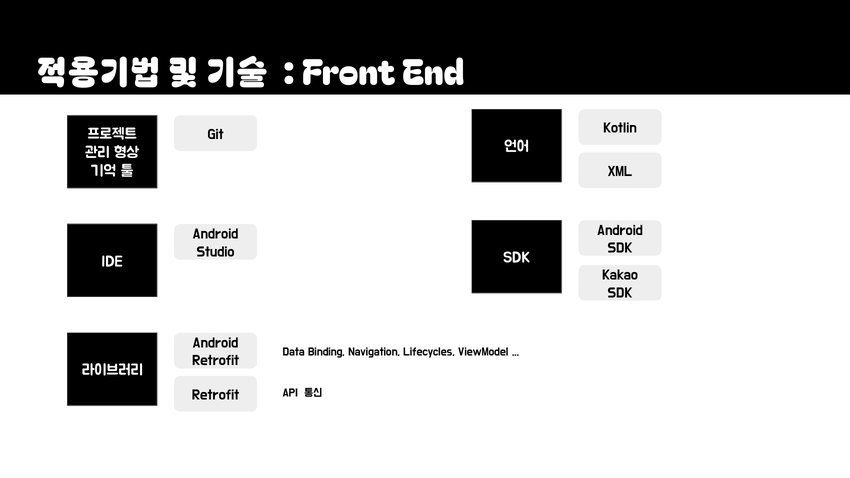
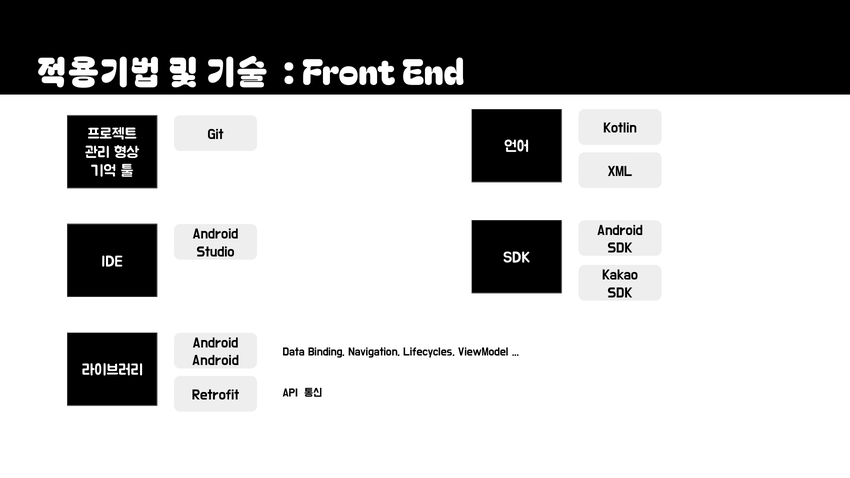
Retrofit at (216, 361): Retrofit -> Android
